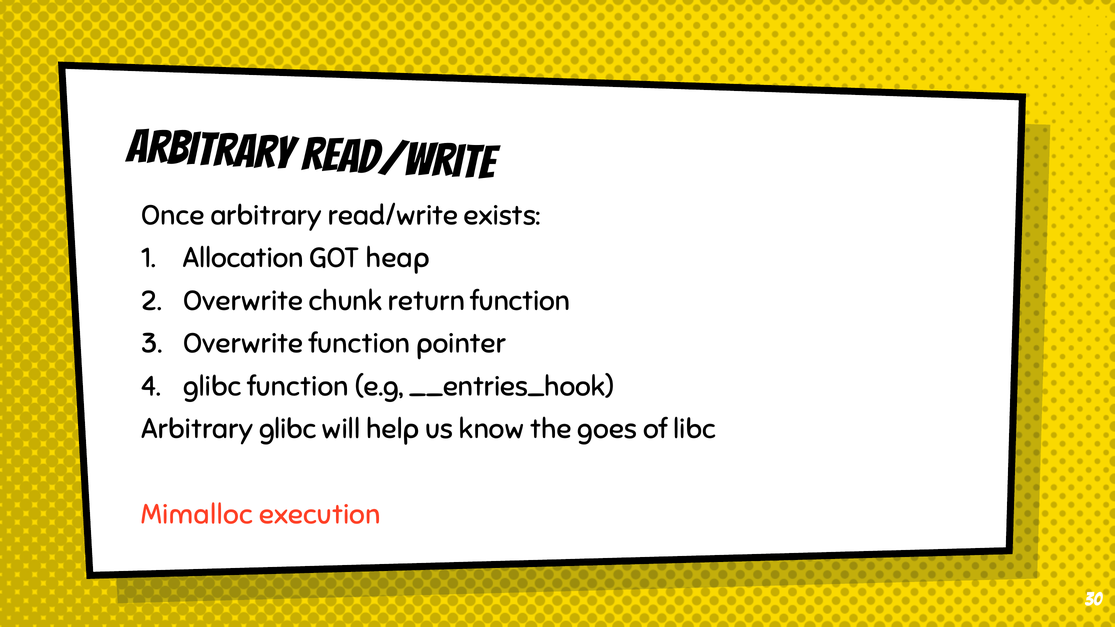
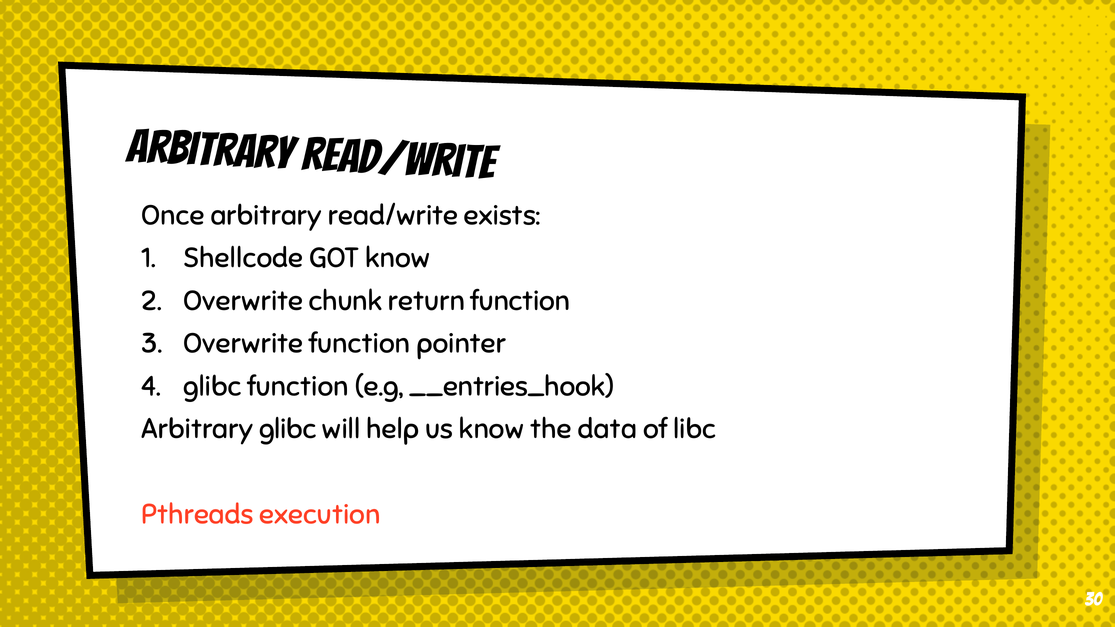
Allocation: Allocation -> Shellcode
GOT heap: heap -> know
goes: goes -> data
Mimalloc: Mimalloc -> Pthreads
